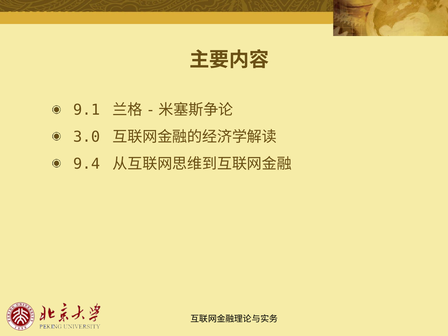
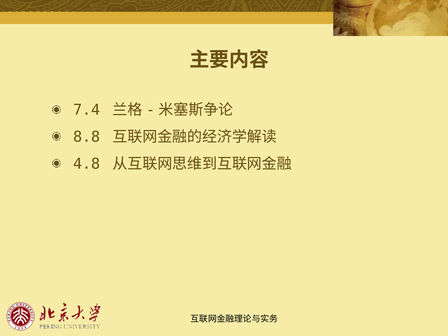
9.1: 9.1 -> 7.4
3.0: 3.0 -> 8.8
9.4: 9.4 -> 4.8
